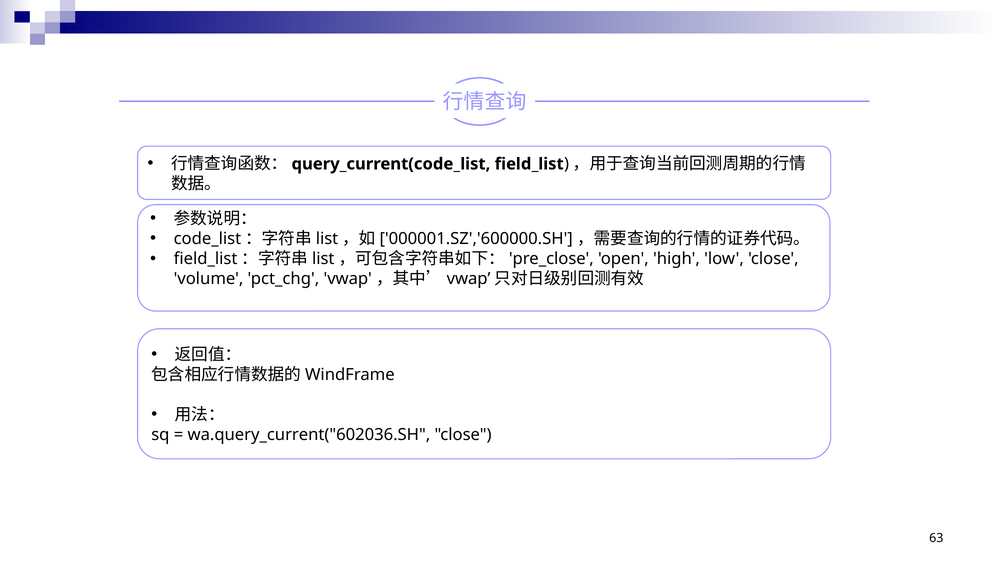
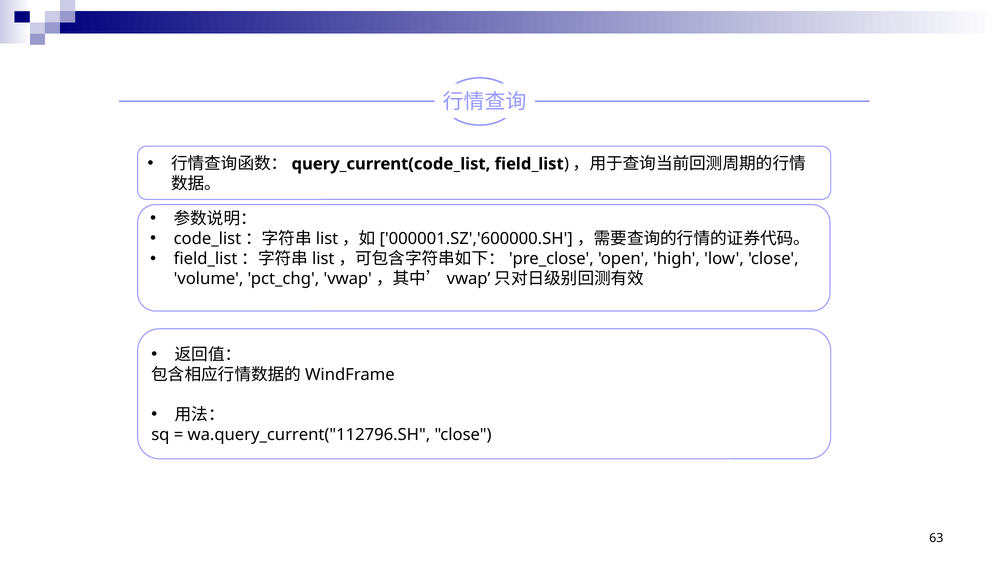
wa.query_current("602036.SH: wa.query_current("602036.SH -> wa.query_current("112796.SH
